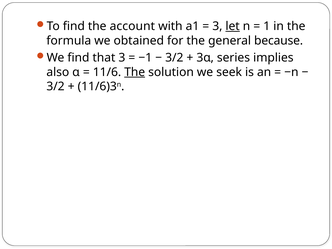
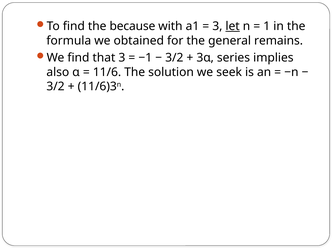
account: account -> because
because: because -> remains
The at (135, 72) underline: present -> none
